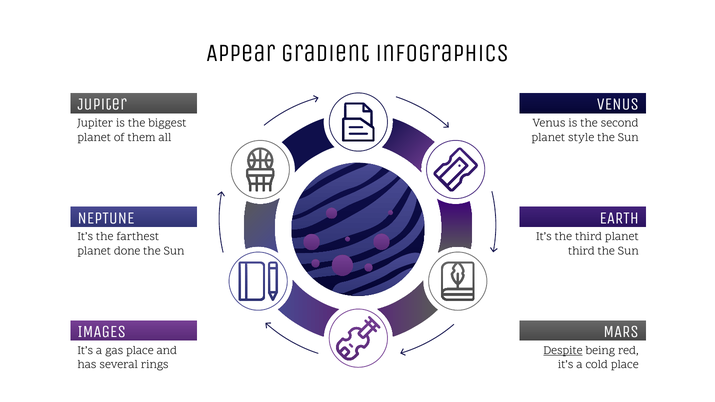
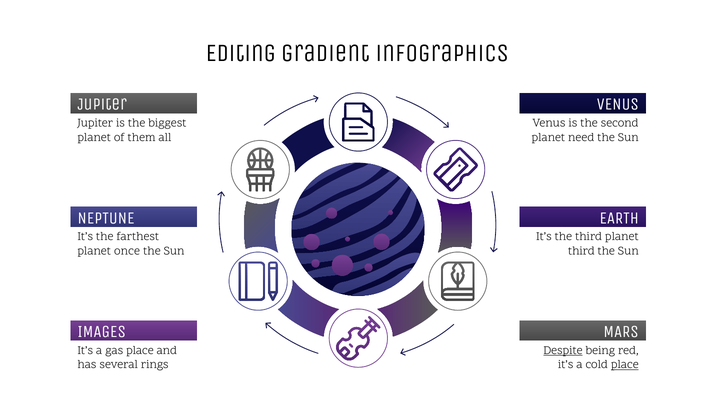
Appear: Appear -> Editing
style: style -> need
done: done -> once
place at (625, 365) underline: none -> present
